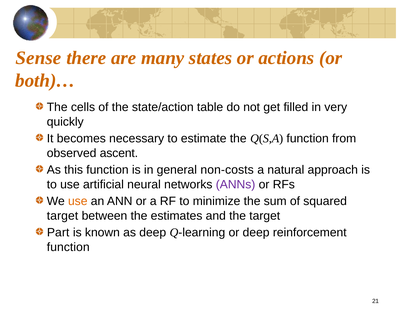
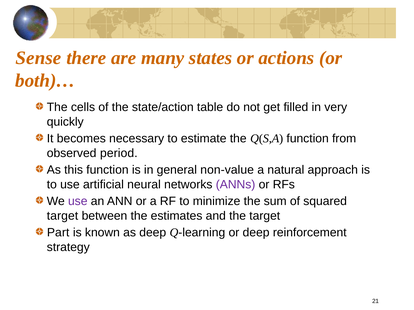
ascent: ascent -> period
non-costs: non-costs -> non-value
use at (78, 202) colour: orange -> purple
function at (68, 247): function -> strategy
